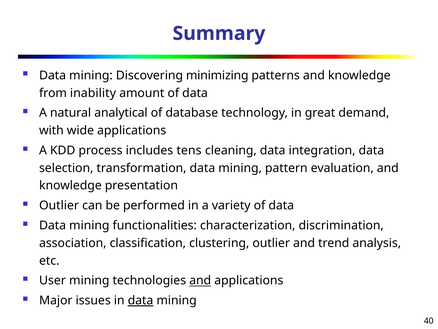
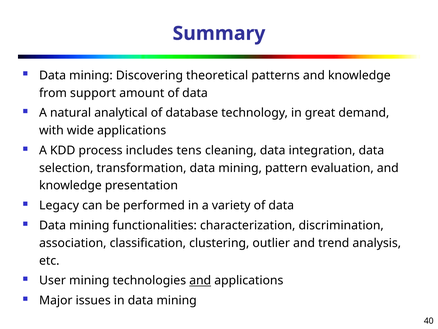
minimizing: minimizing -> theoretical
inability: inability -> support
Outlier at (59, 205): Outlier -> Legacy
data at (141, 300) underline: present -> none
